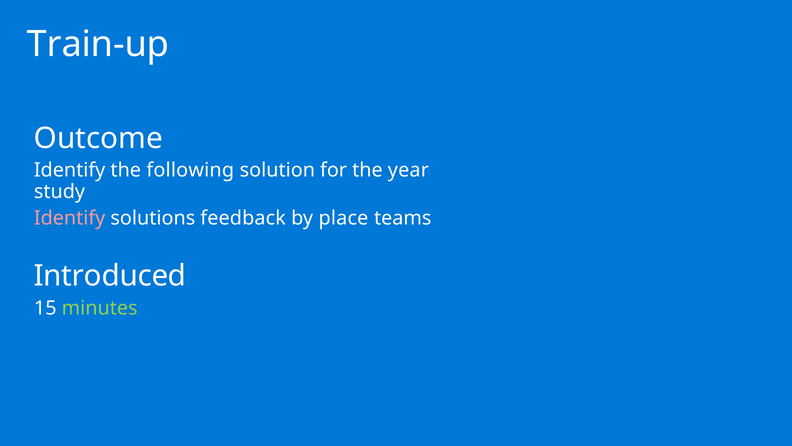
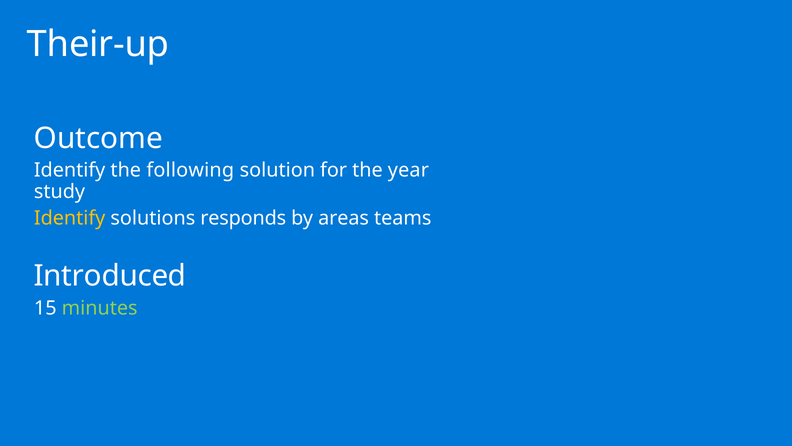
Train-up: Train-up -> Their-up
Identify at (70, 218) colour: pink -> yellow
feedback: feedback -> responds
place: place -> areas
